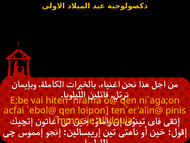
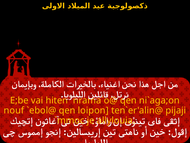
acfai: acfai -> nouf
pinis: pinis -> pijaji
